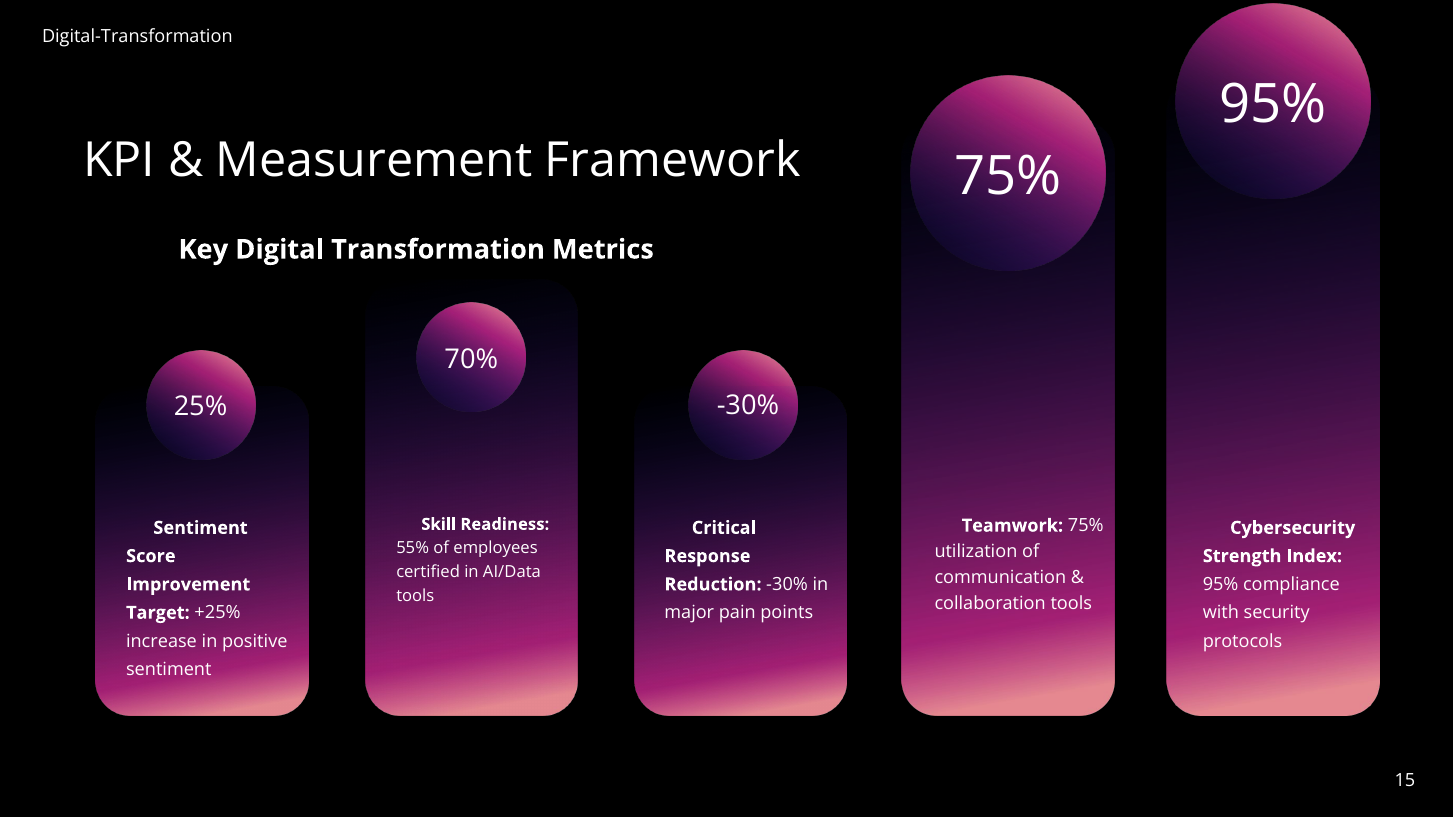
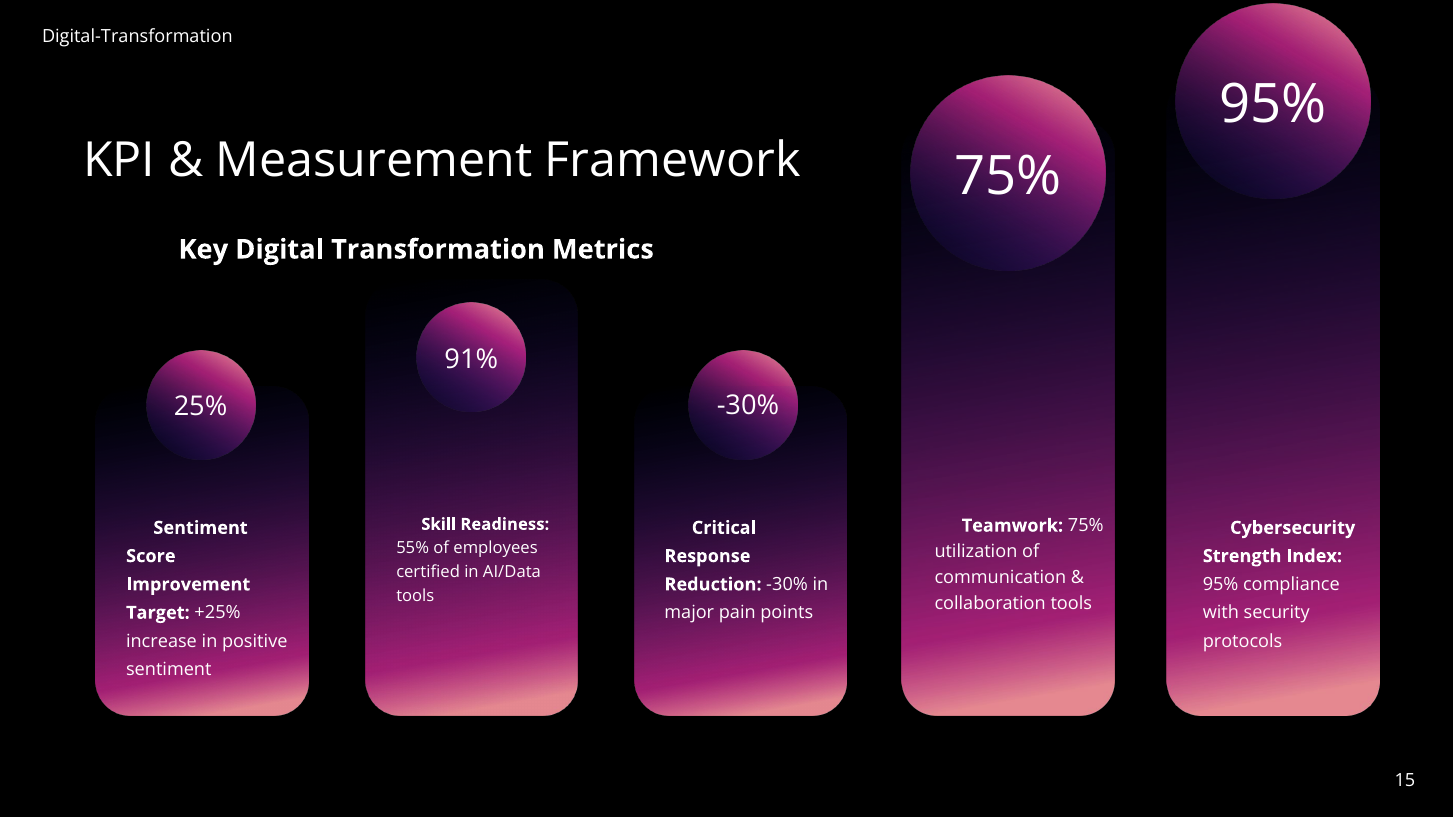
70%: 70% -> 91%
